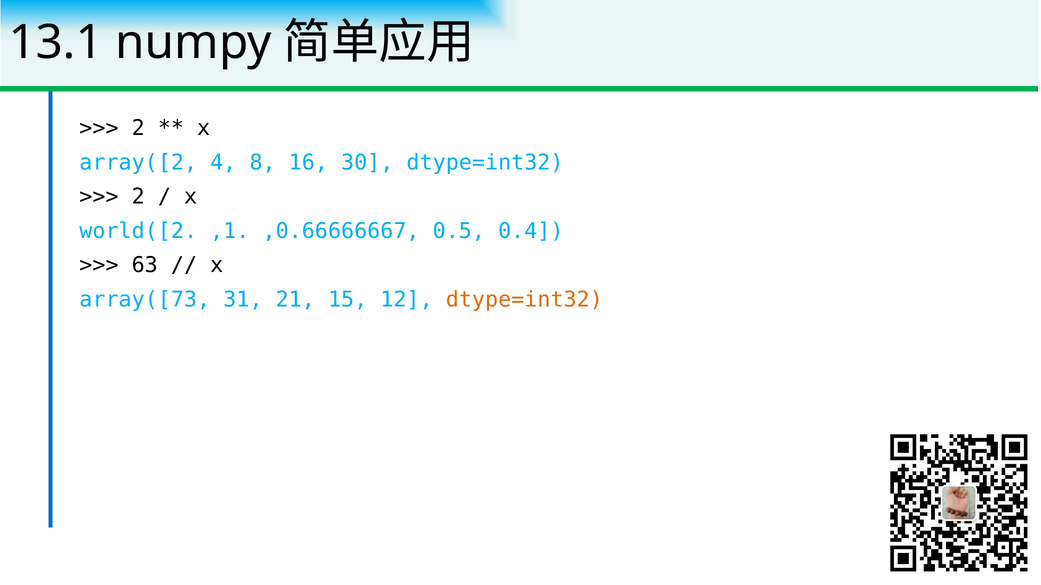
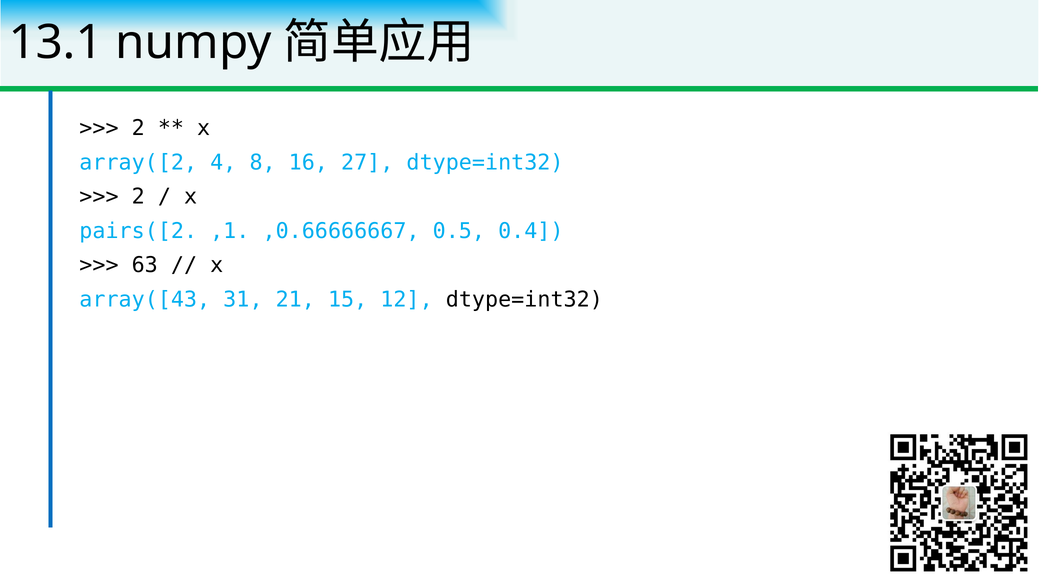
30: 30 -> 27
world([2: world([2 -> pairs([2
array([73: array([73 -> array([43
dtype=int32 at (524, 300) colour: orange -> black
